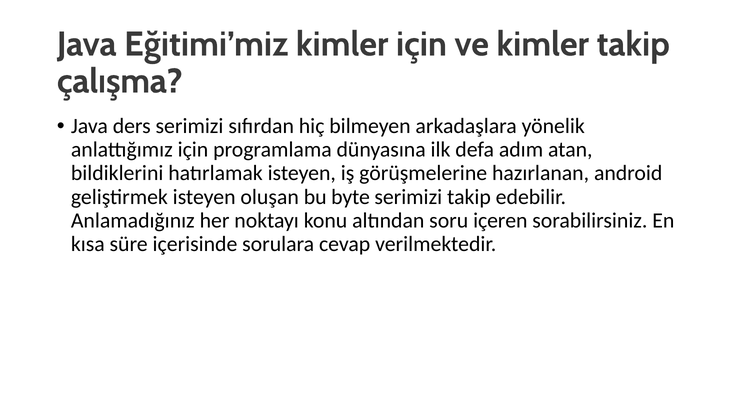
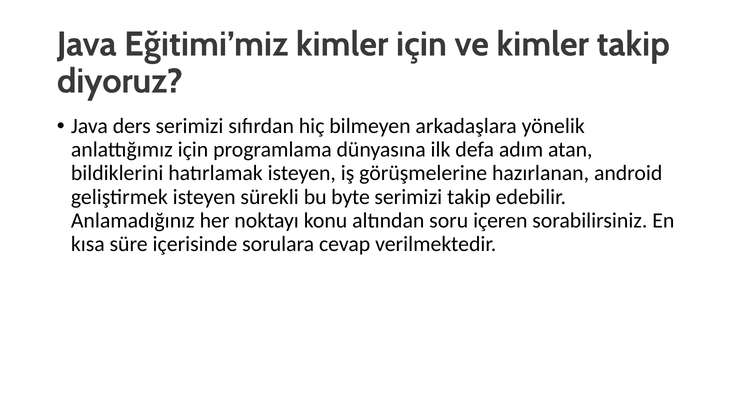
çalışma: çalışma -> diyoruz
oluşan: oluşan -> sürekli
